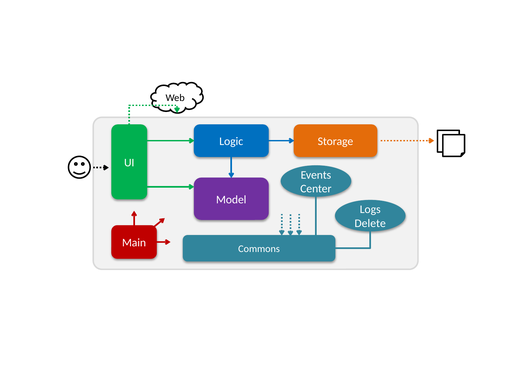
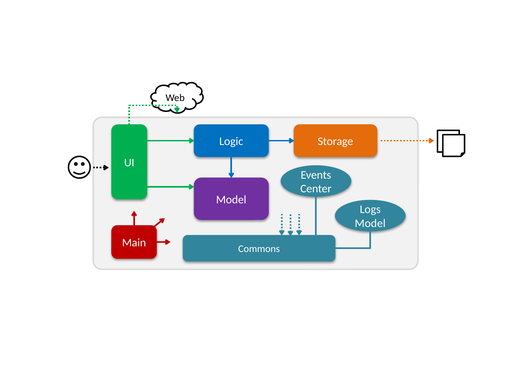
Delete at (370, 223): Delete -> Model
